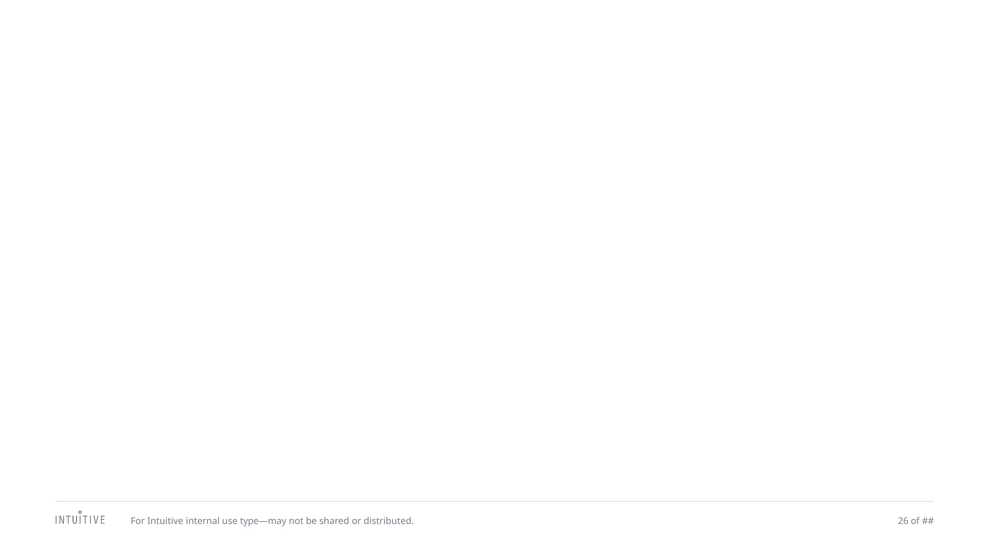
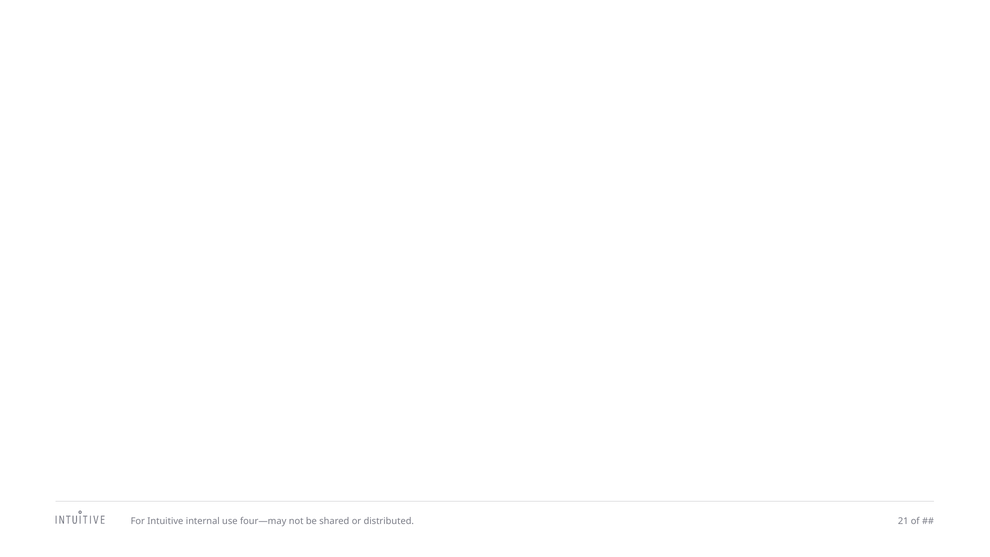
type—may: type—may -> four—may
26: 26 -> 21
